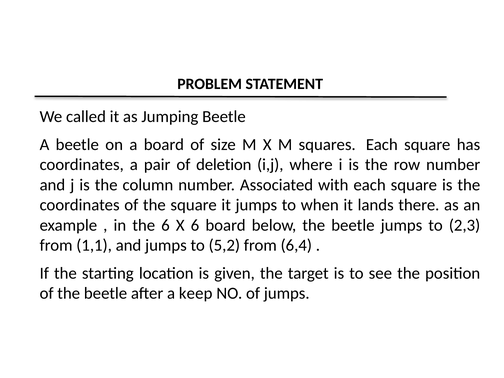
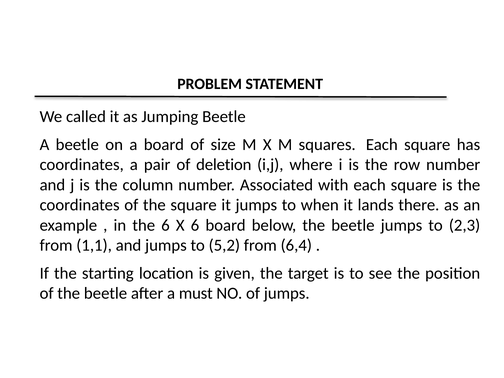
keep: keep -> must
